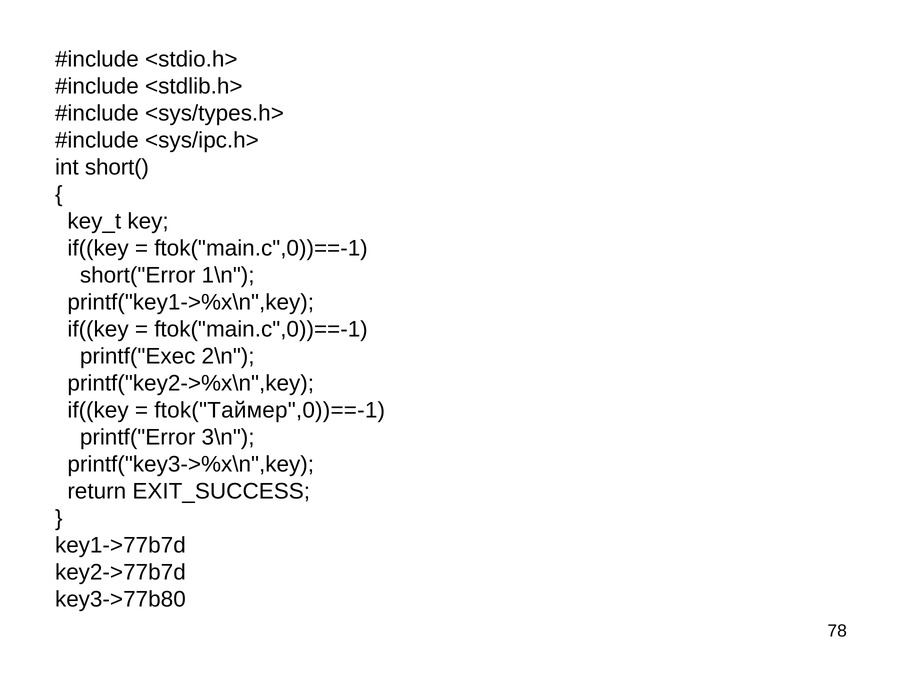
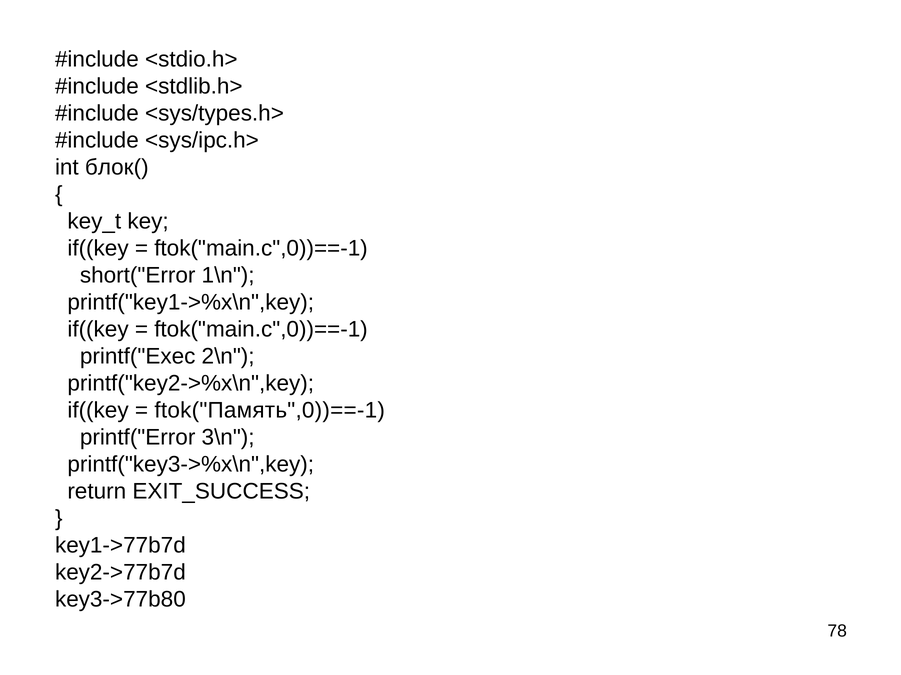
short(: short( -> блок(
ftok("Таймер",0))==-1: ftok("Таймер",0))==-1 -> ftok("Память",0))==-1
